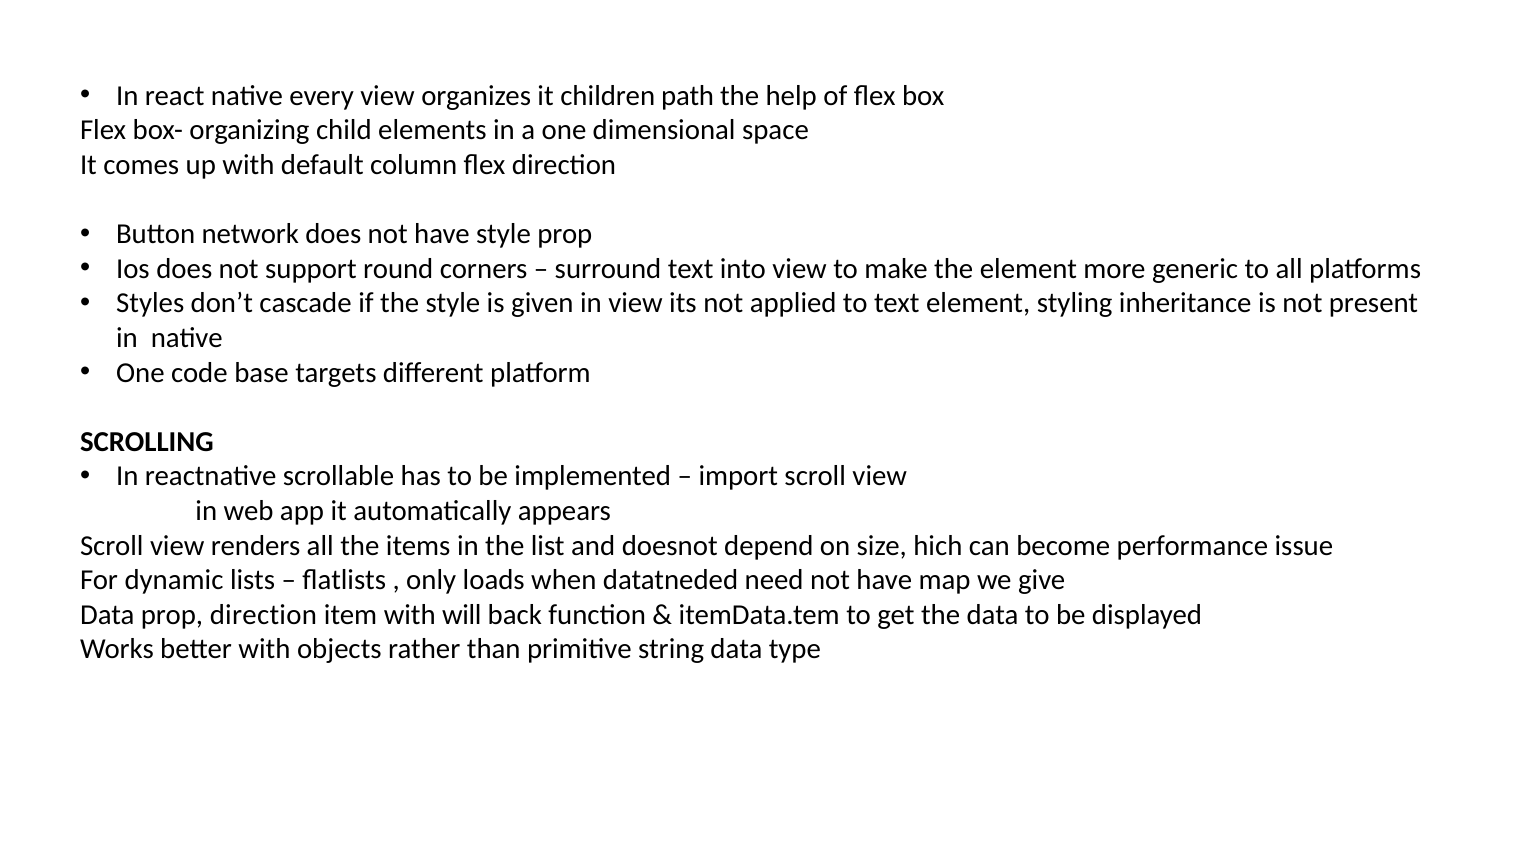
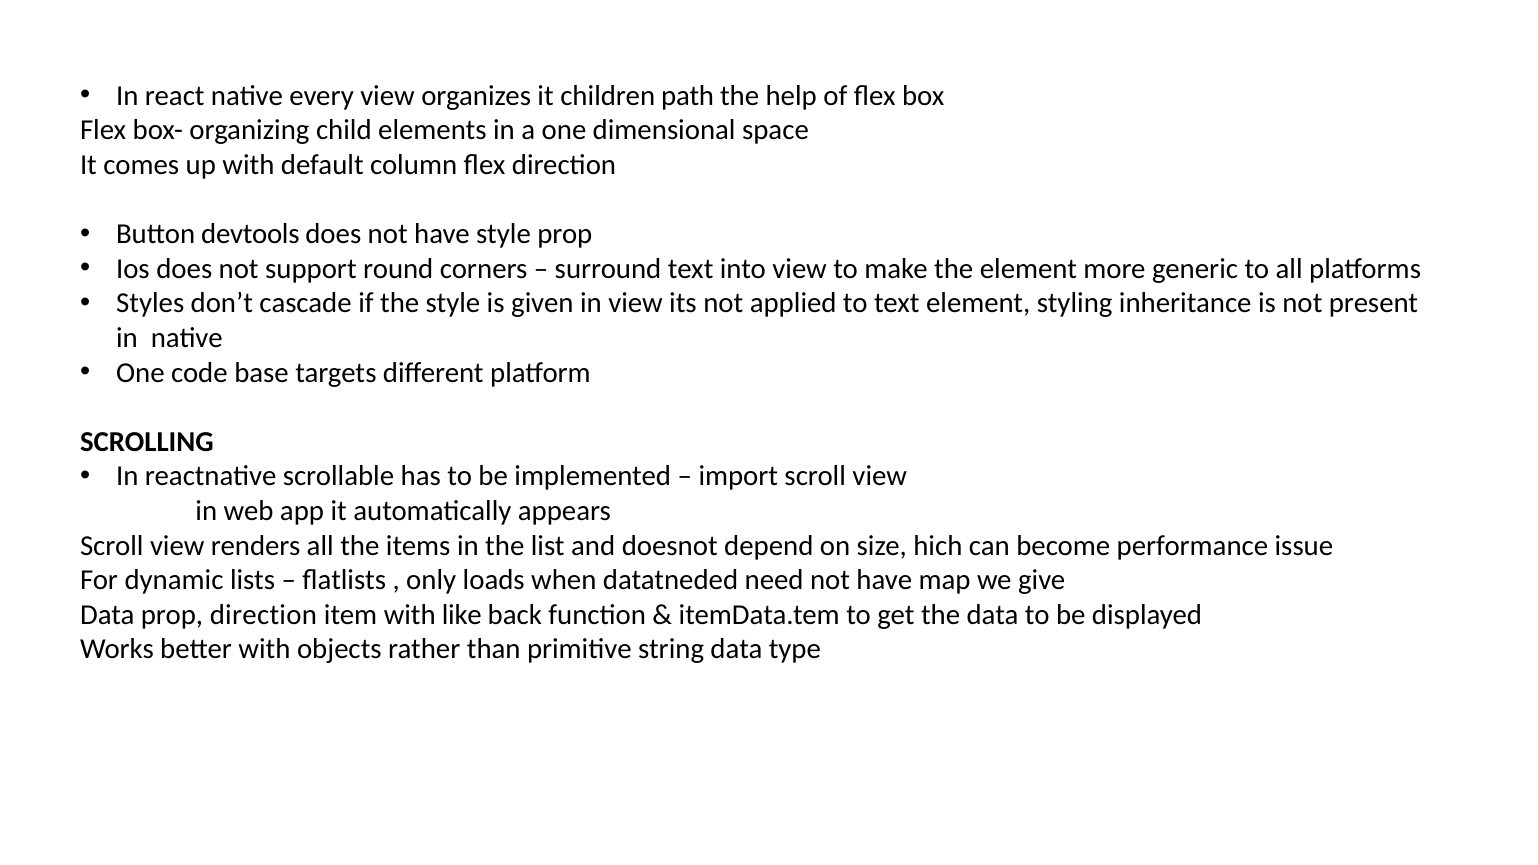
network: network -> devtools
will: will -> like
